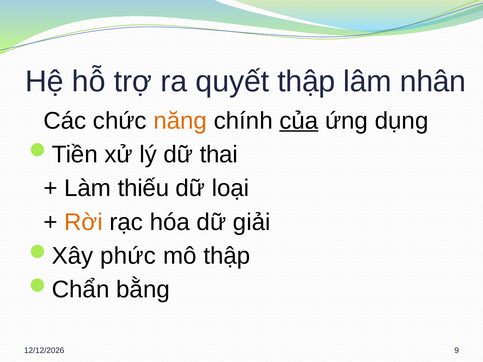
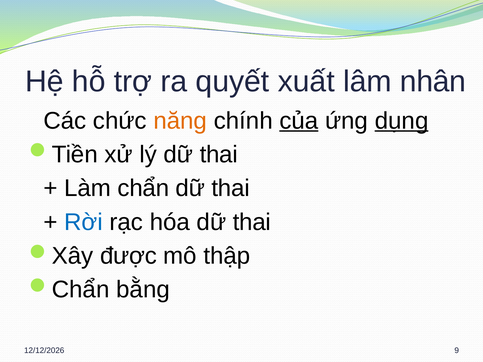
quyết thập: thập -> xuất
dụng underline: none -> present
thiếu: thiếu -> chẩn
loại at (230, 188): loại -> thai
Rời colour: orange -> blue
hóa dữ giải: giải -> thai
phức: phức -> được
